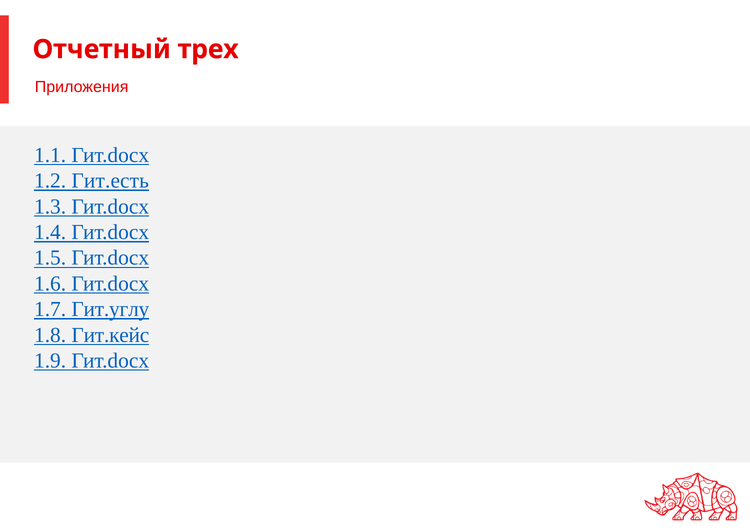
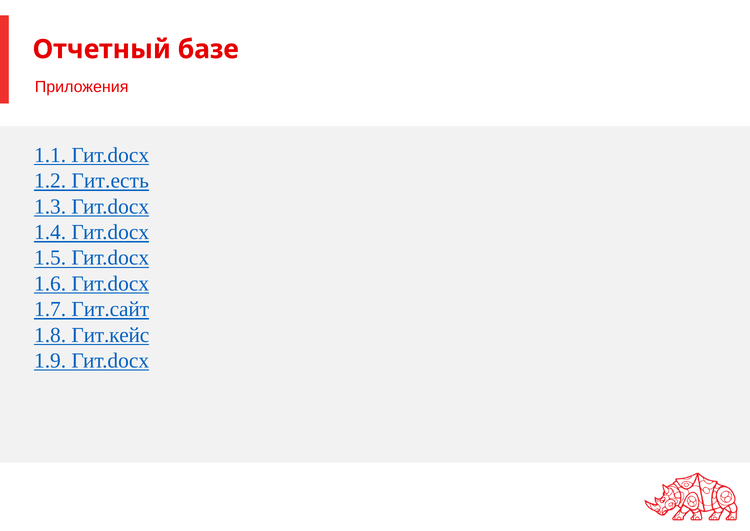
трех: трех -> базе
Гит.углу: Гит.углу -> Гит.сайт
